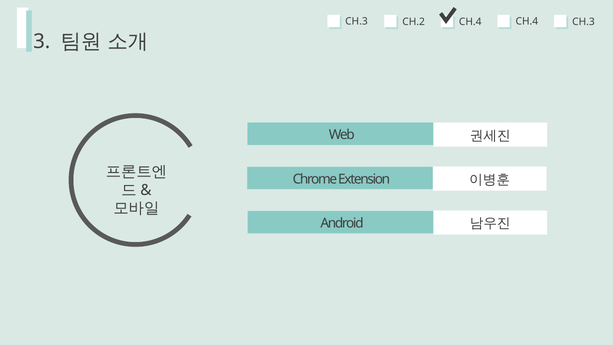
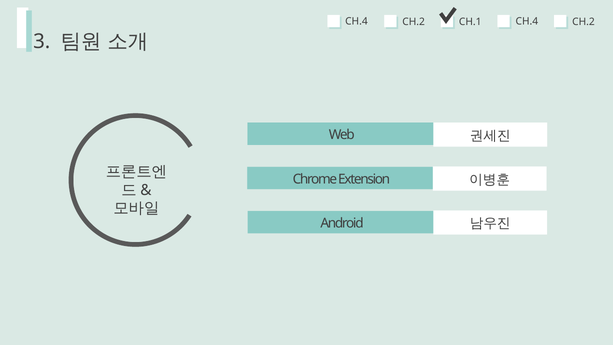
CH.3 at (356, 21): CH.3 -> CH.4
CH.2 CH.4: CH.4 -> CH.1
CH.3 at (584, 22): CH.3 -> CH.2
